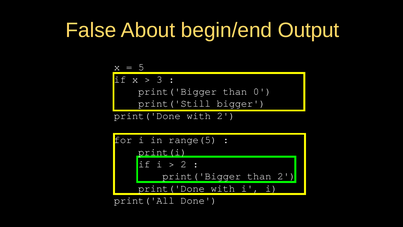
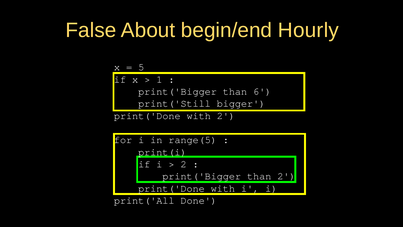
Output: Output -> Hourly
3: 3 -> 1
0: 0 -> 6
